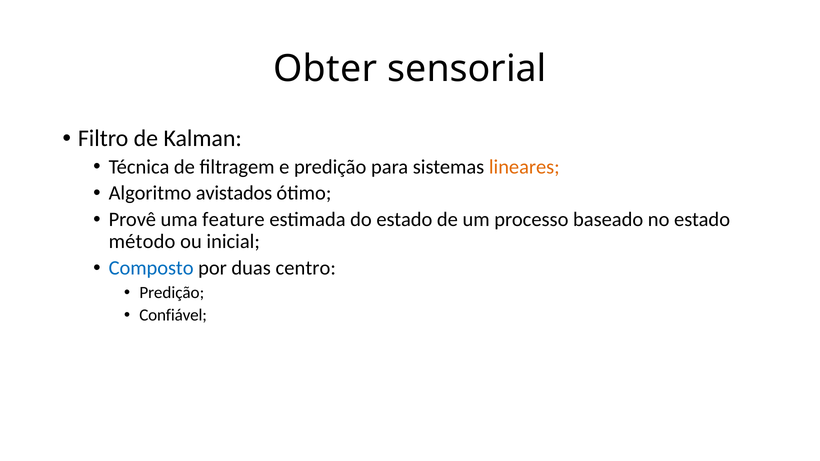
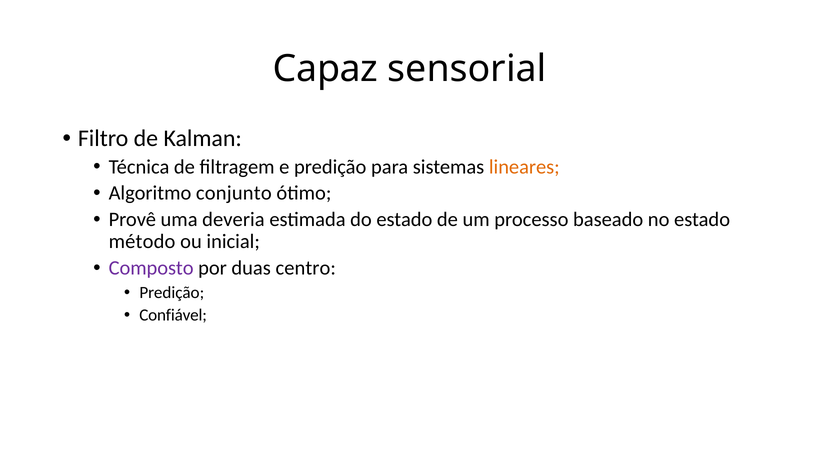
Obter: Obter -> Capaz
avistados: avistados -> conjunto
feature: feature -> deveria
Composto colour: blue -> purple
